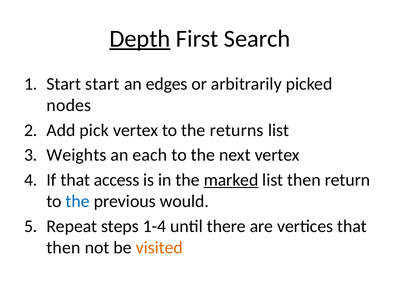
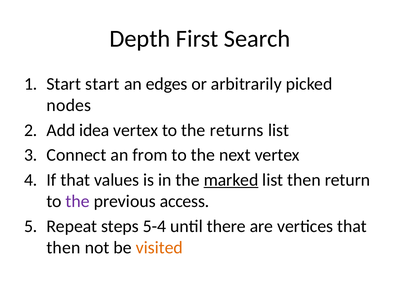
Depth underline: present -> none
pick: pick -> idea
Weights: Weights -> Connect
each: each -> from
access: access -> values
the at (78, 201) colour: blue -> purple
would: would -> access
1-4: 1-4 -> 5-4
